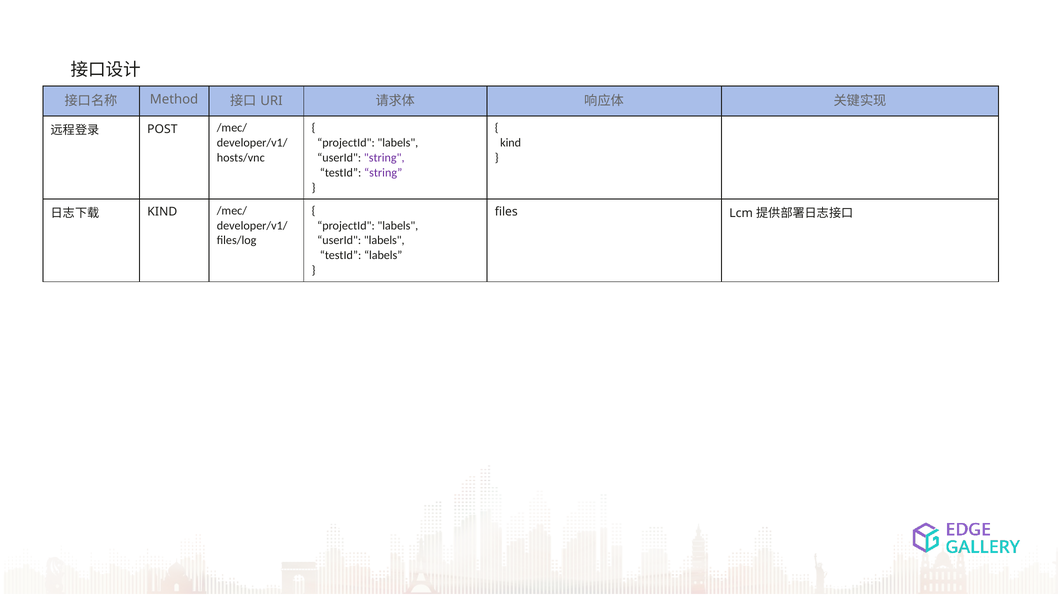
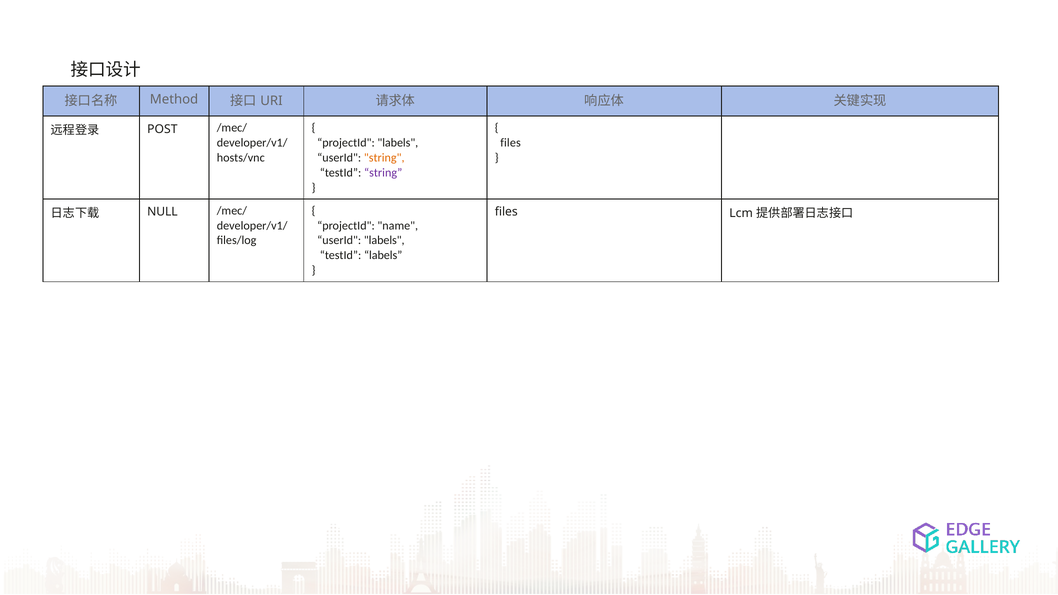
kind at (511, 143): kind -> files
string at (384, 158) colour: purple -> orange
KIND at (162, 212): KIND -> NULL
labels at (398, 226): labels -> name
